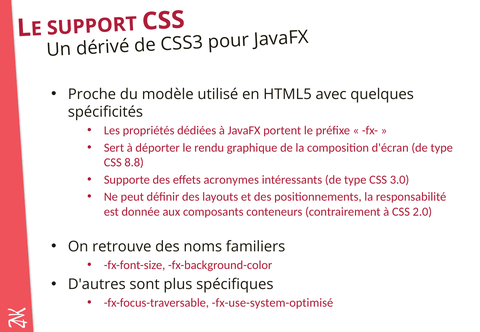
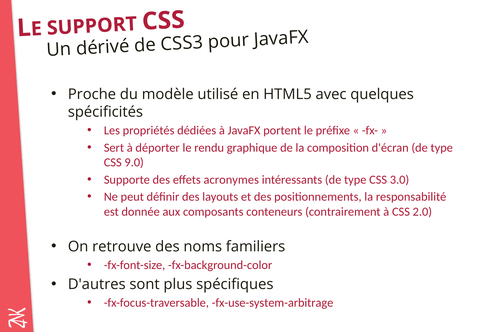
8.8: 8.8 -> 9.0
fx-use-system-optimisé: fx-use-system-optimisé -> fx-use-system-arbitrage
